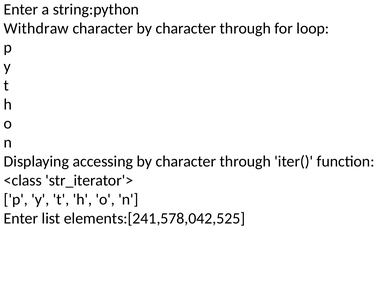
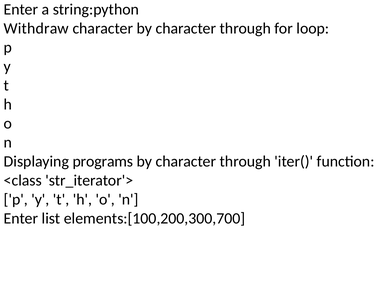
accessing: accessing -> programs
elements:[241,578,042,525: elements:[241,578,042,525 -> elements:[100,200,300,700
